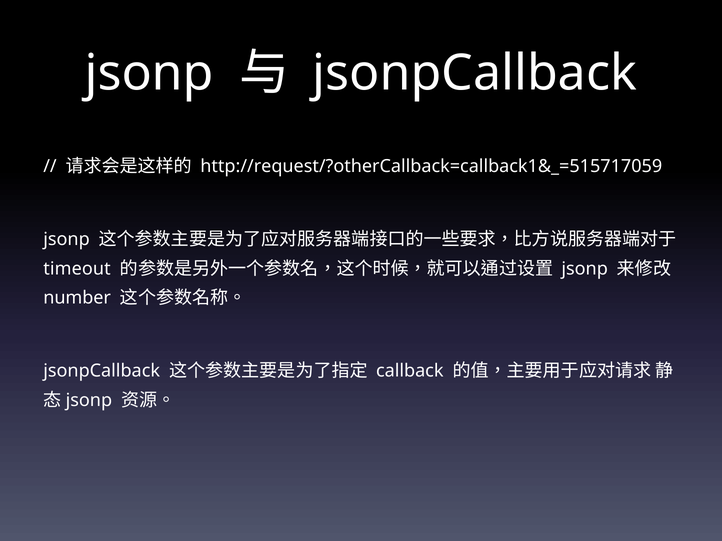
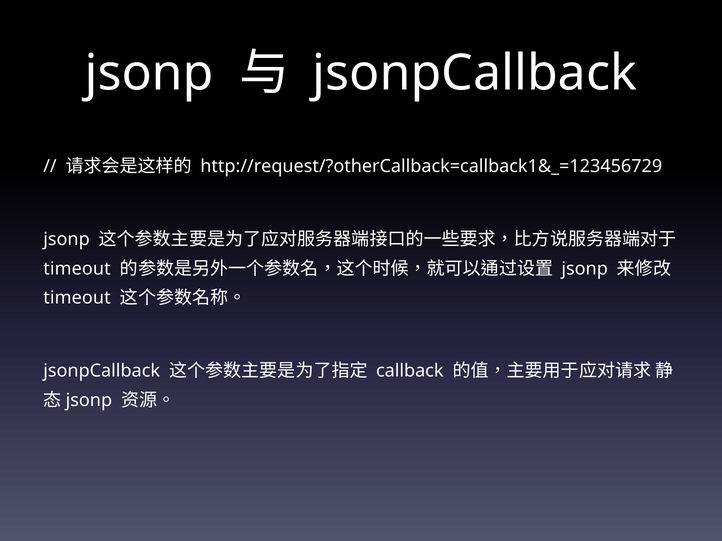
http://request/?otherCallback=callback1&_=515717059: http://request/?otherCallback=callback1&_=515717059 -> http://request/?otherCallback=callback1&_=123456729
number at (77, 298): number -> timeout
